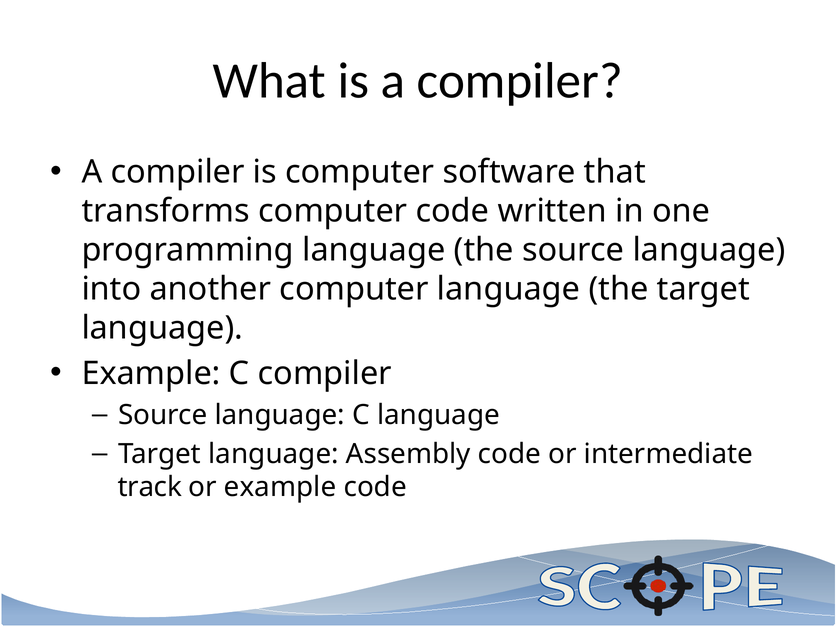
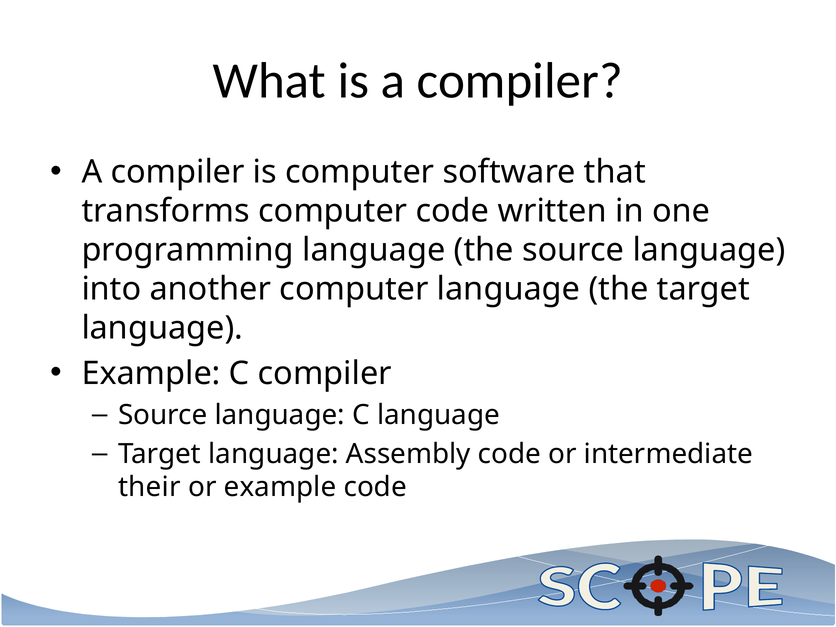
track: track -> their
